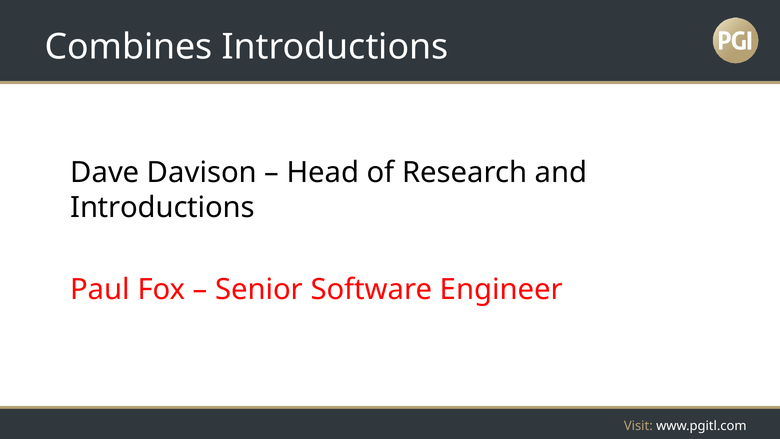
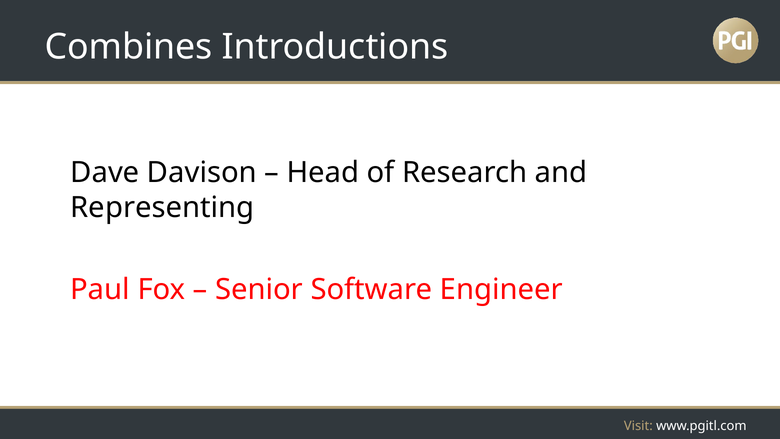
Introductions at (162, 207): Introductions -> Representing
